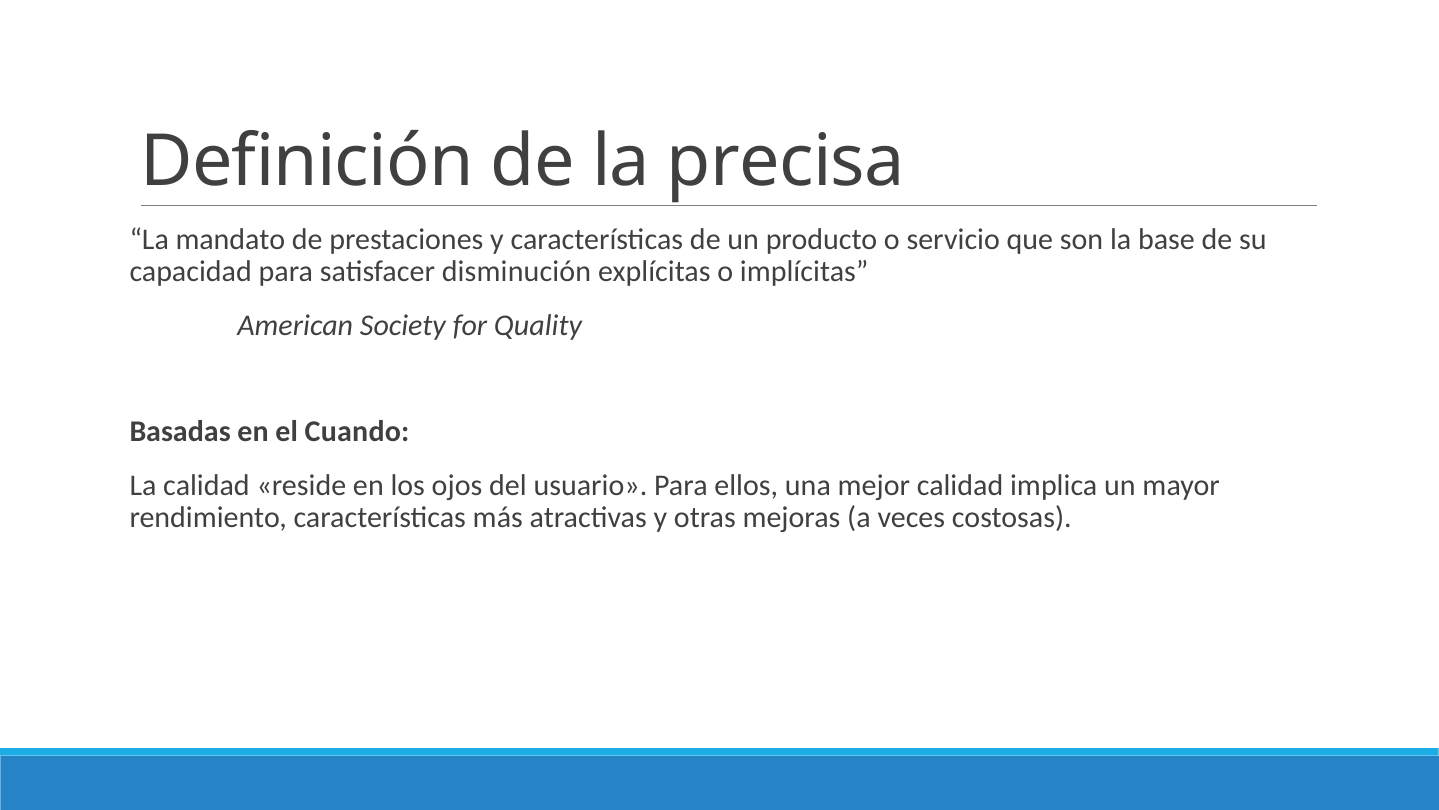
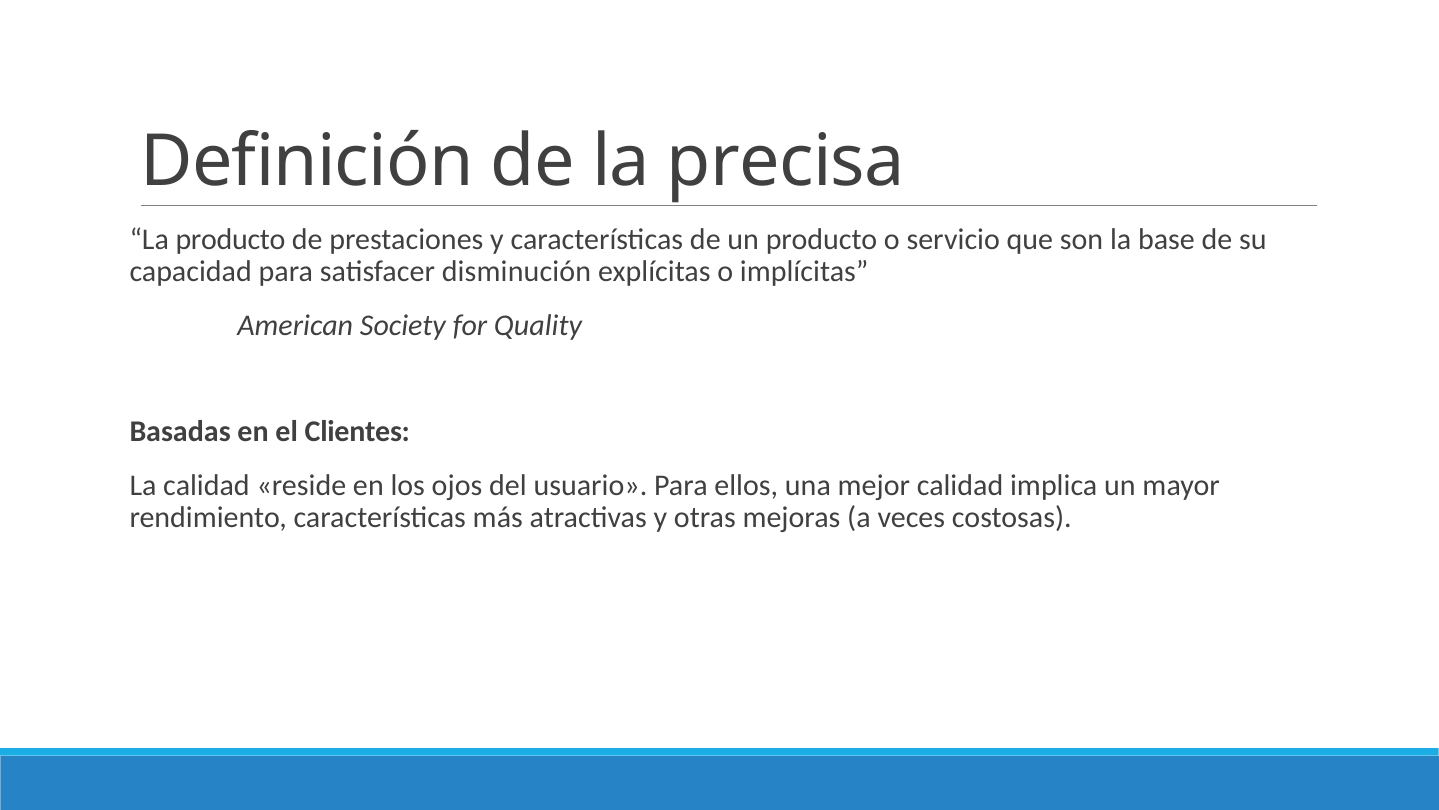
La mandato: mandato -> producto
Cuando: Cuando -> Clientes
